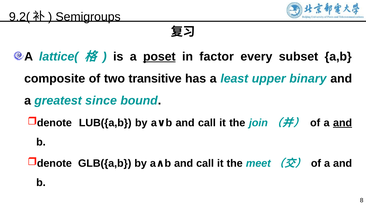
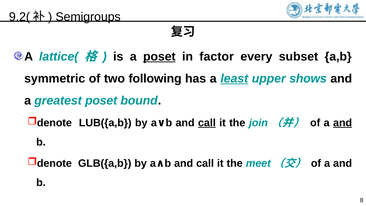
composite: composite -> symmetric
transitive: transitive -> following
least underline: none -> present
binary: binary -> shows
greatest since: since -> poset
call at (207, 123) underline: none -> present
